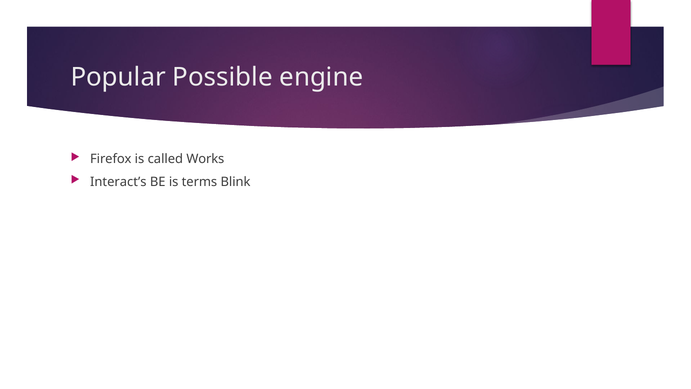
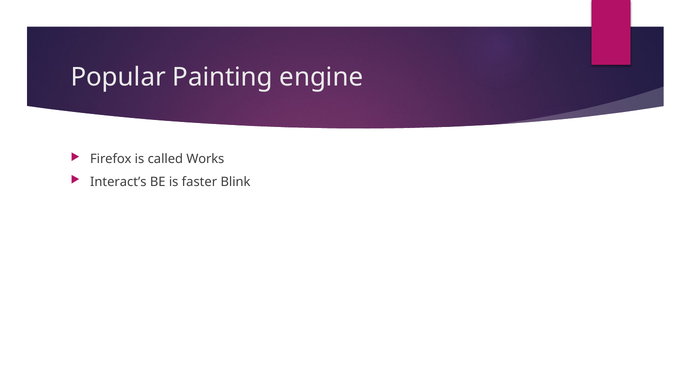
Possible: Possible -> Painting
terms: terms -> faster
